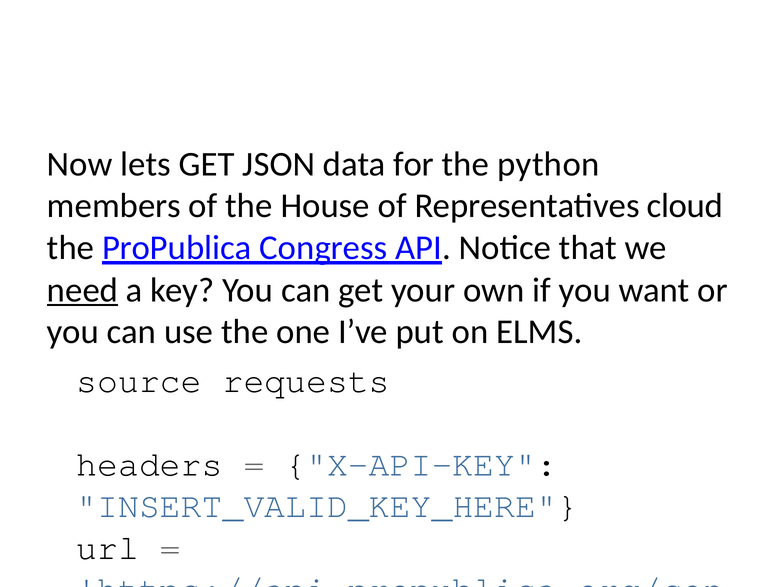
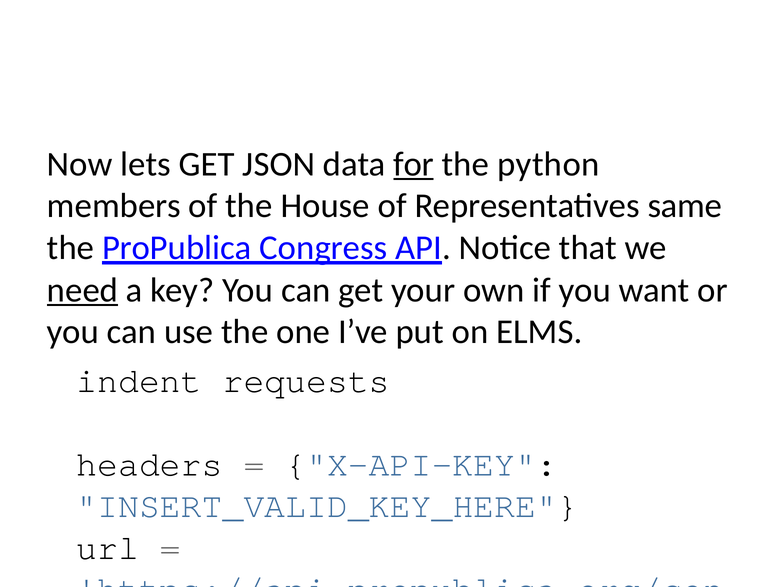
for underline: none -> present
cloud: cloud -> same
source: source -> indent
